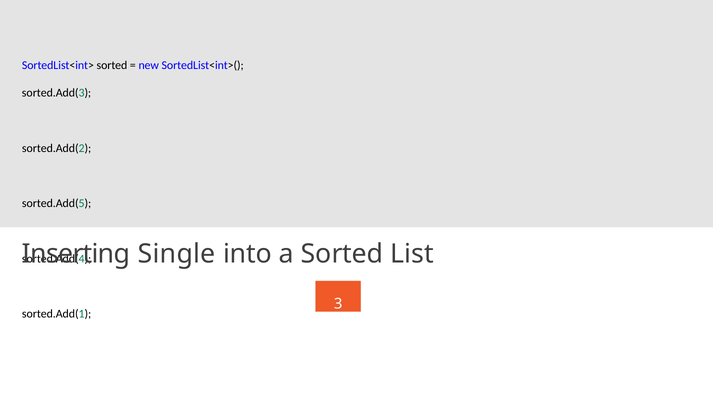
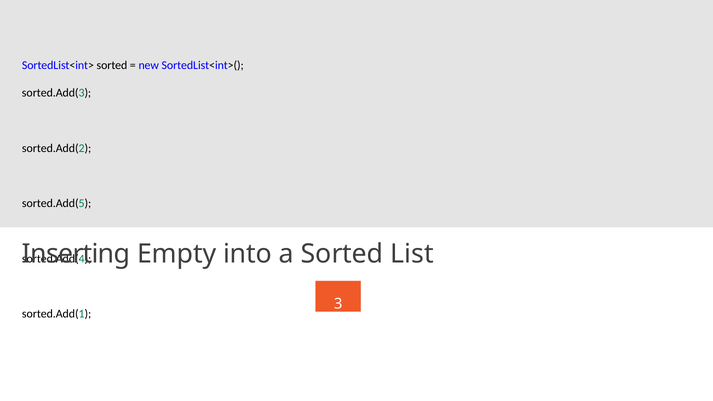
Single: Single -> Empty
